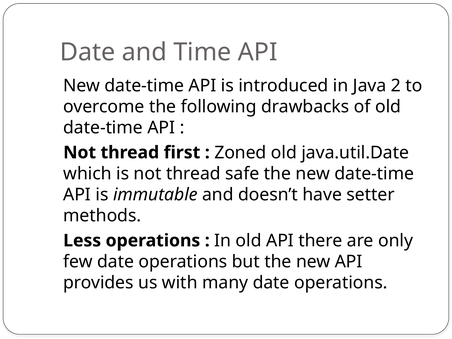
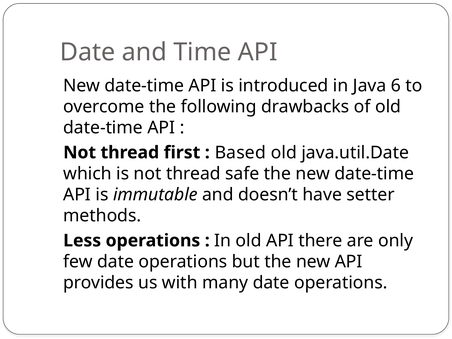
2: 2 -> 6
Zoned: Zoned -> Based
